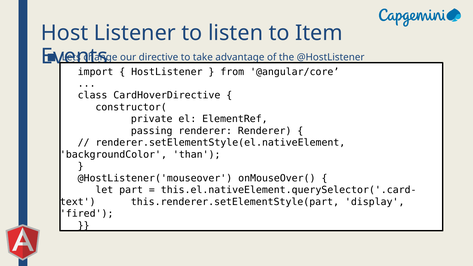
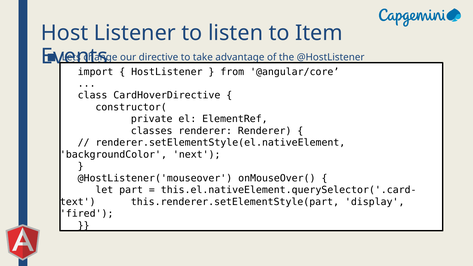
passing: passing -> classes
than: than -> next
